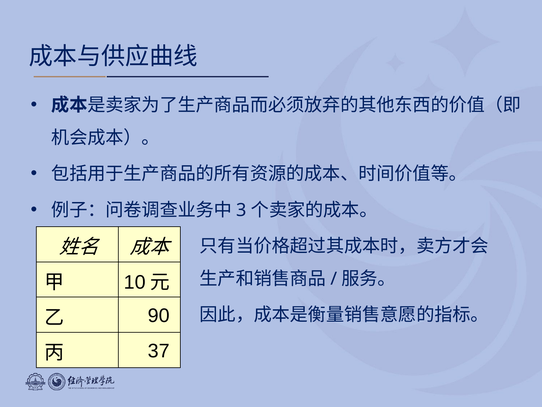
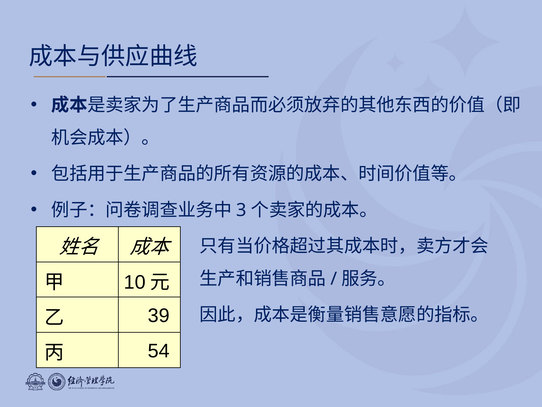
90: 90 -> 39
37: 37 -> 54
